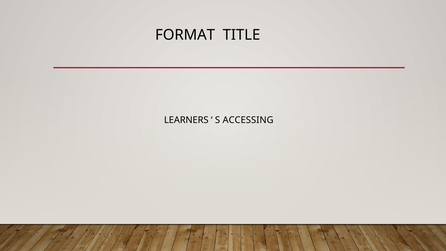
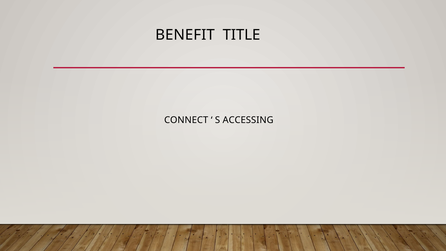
FORMAT: FORMAT -> BENEFIT
LEARNERS: LEARNERS -> CONNECT
